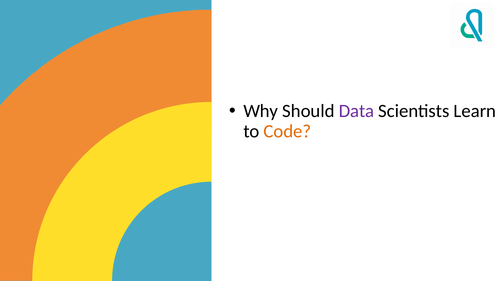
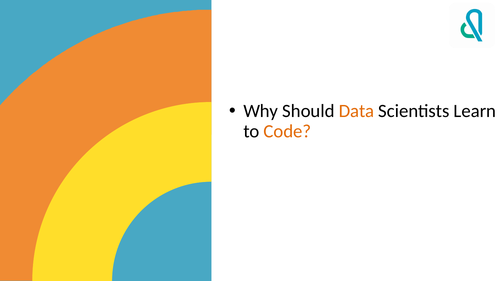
Data colour: purple -> orange
